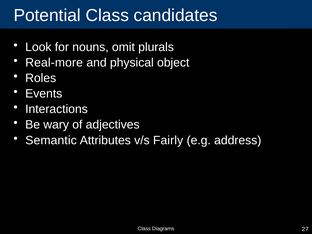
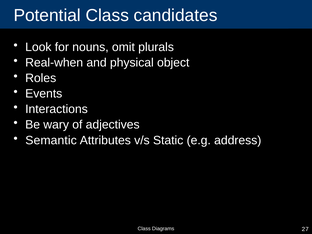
Real-more: Real-more -> Real-when
Fairly: Fairly -> Static
